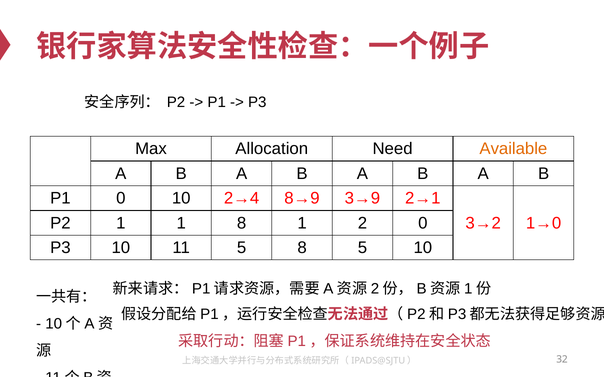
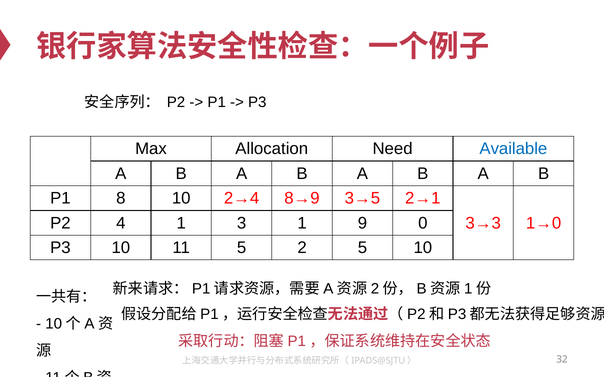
Available colour: orange -> blue
P1 0: 0 -> 8
3→9: 3→9 -> 3→5
P2 1: 1 -> 4
1 8: 8 -> 3
2: 2 -> 9
3→2: 3→2 -> 3→3
5 8: 8 -> 2
